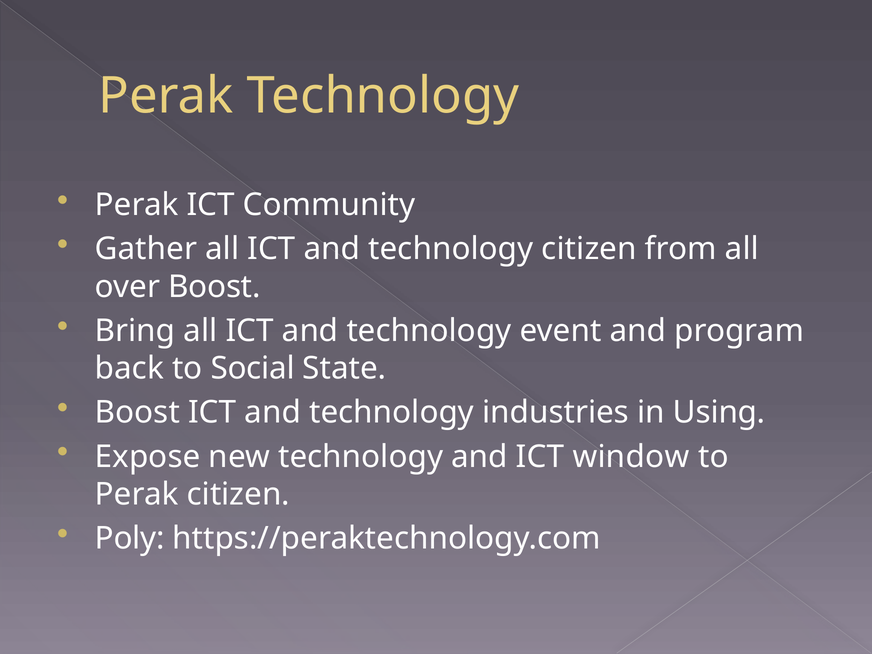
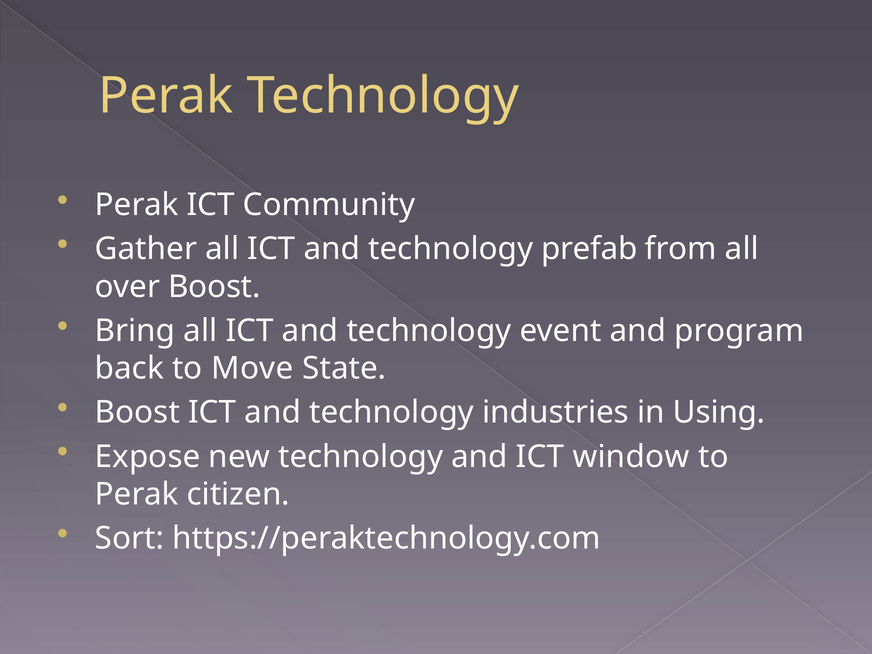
technology citizen: citizen -> prefab
Social: Social -> Move
Poly: Poly -> Sort
